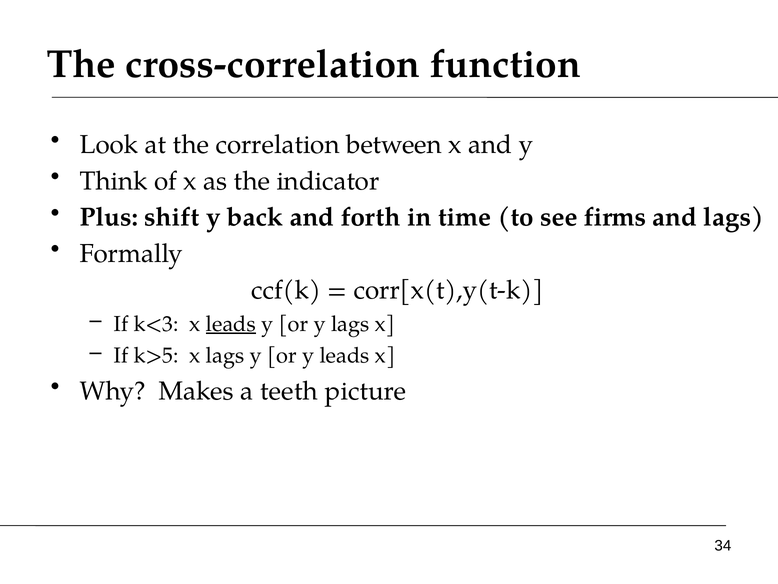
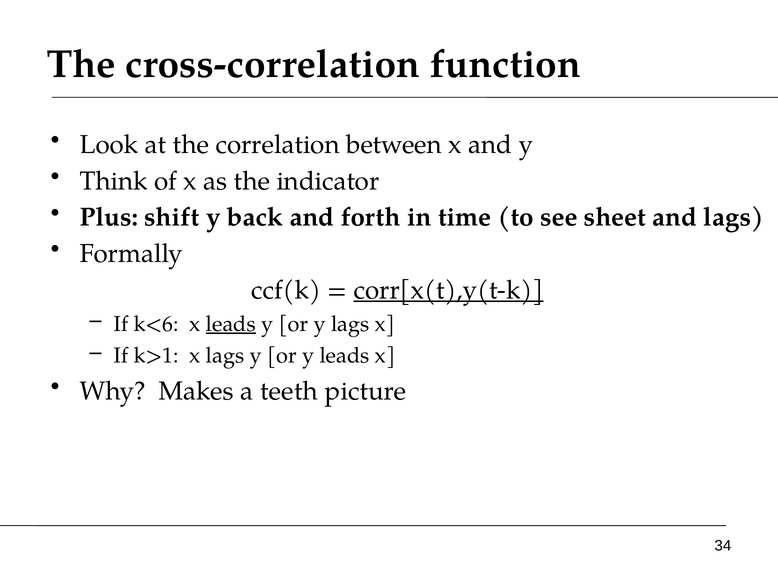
firms: firms -> sheet
corr[x(t),y(t-k underline: none -> present
k<3: k<3 -> k<6
k>5: k>5 -> k>1
